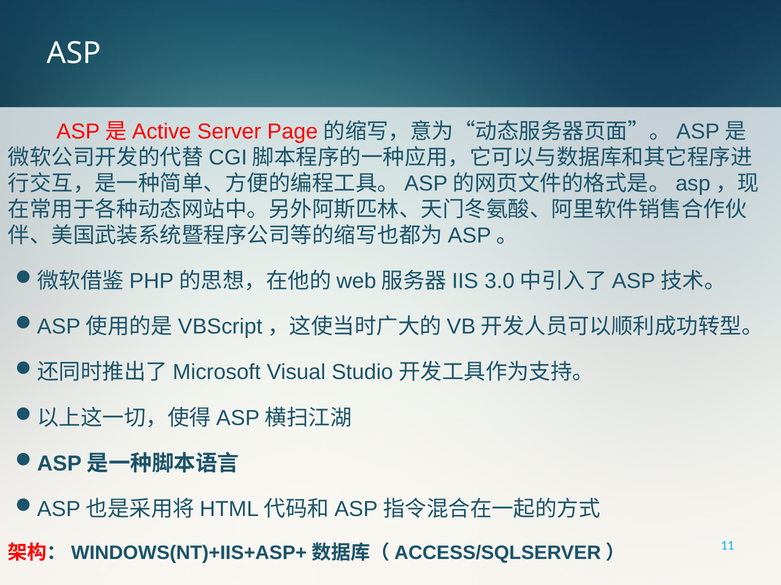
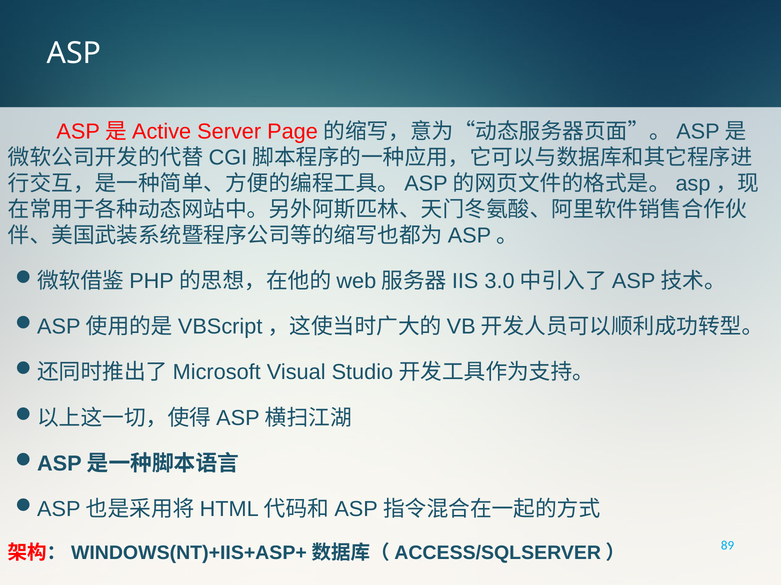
11: 11 -> 89
